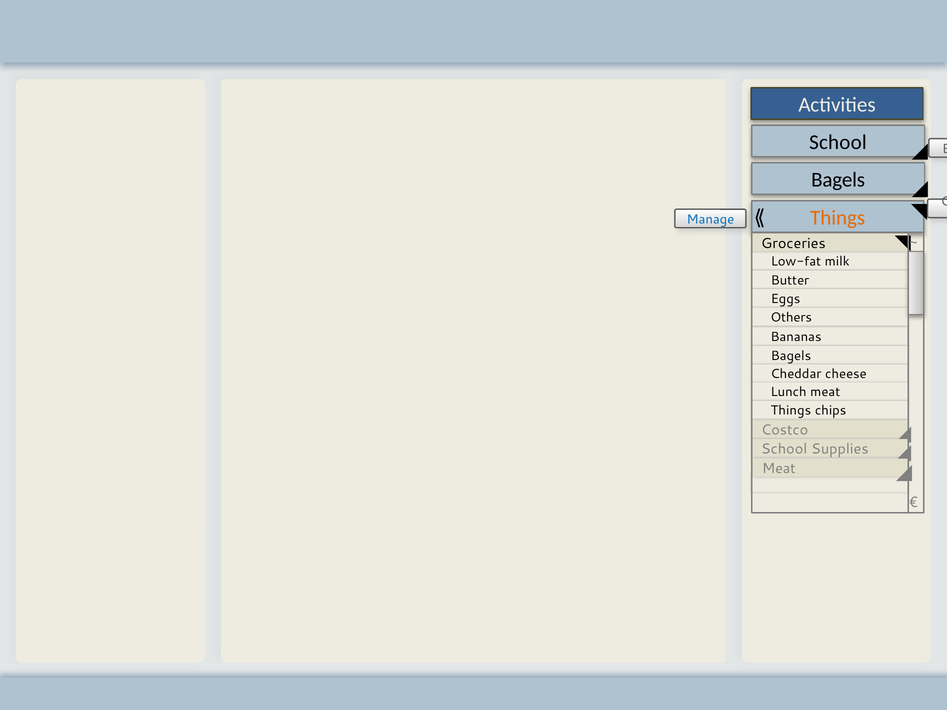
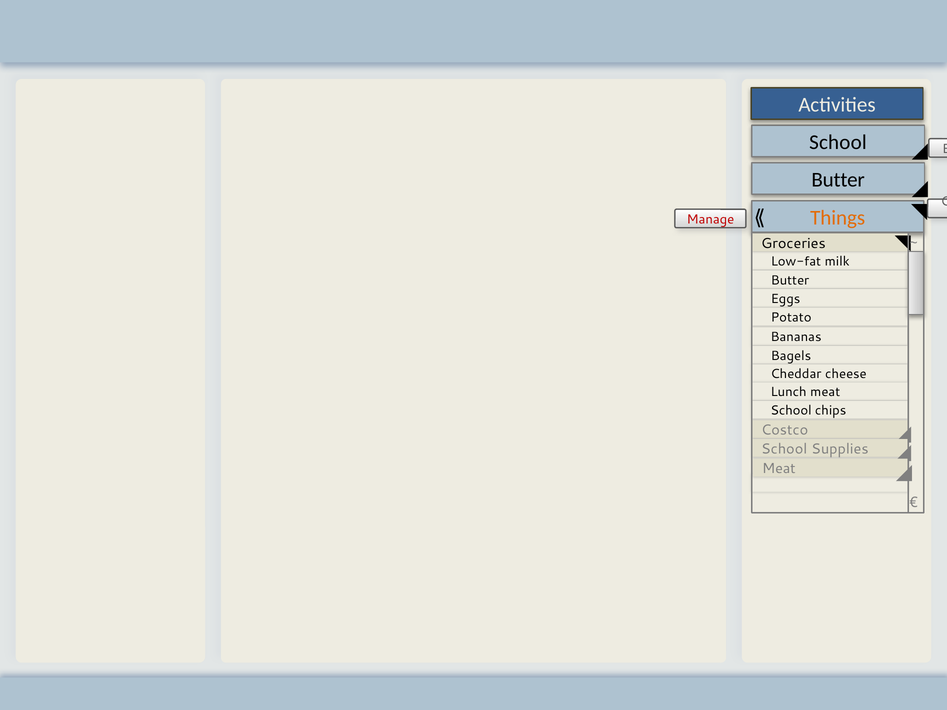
Bagels at (838, 180): Bagels -> Butter
Manage colour: blue -> red
Others: Others -> Potato
Things at (791, 411): Things -> School
